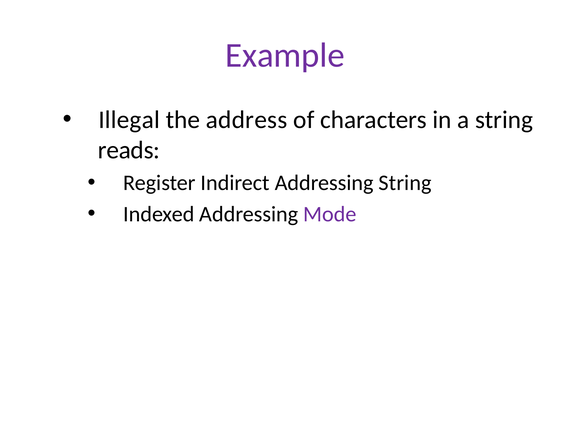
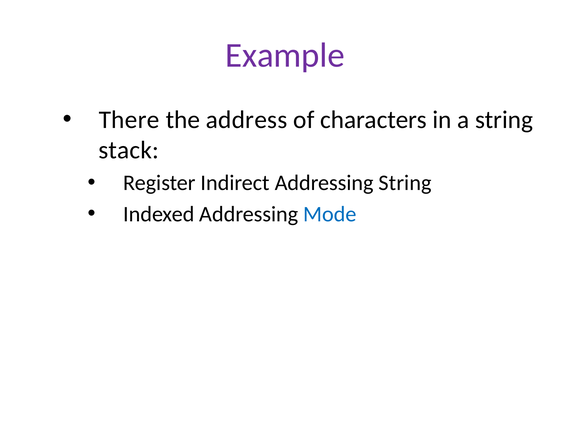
Illegal: Illegal -> There
reads: reads -> stack
Mode colour: purple -> blue
